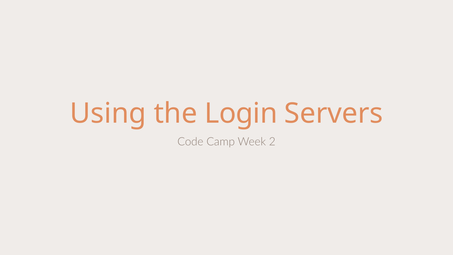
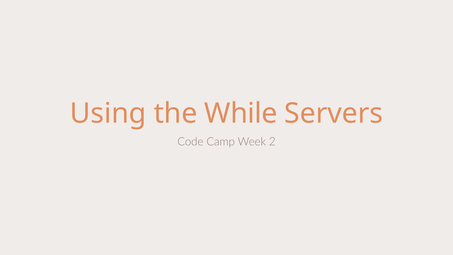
Login: Login -> While
